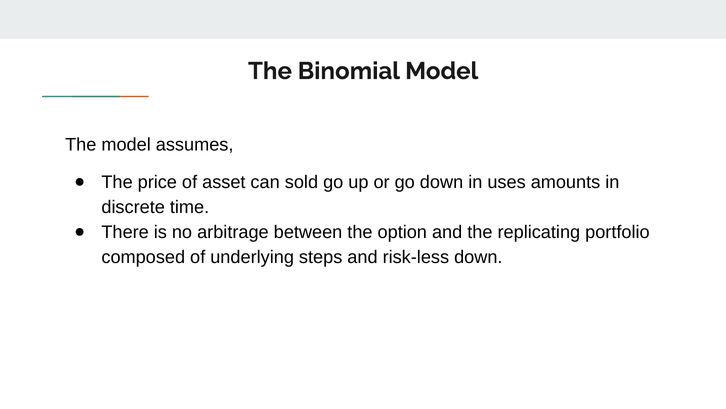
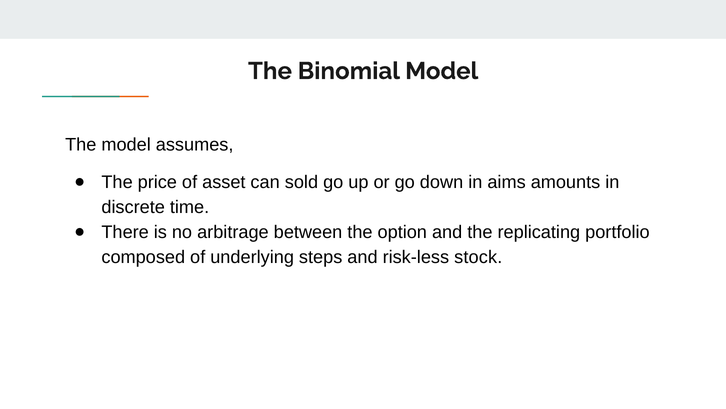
uses: uses -> aims
risk-less down: down -> stock
